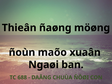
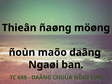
maõo xuaân: xuaân -> daâng
